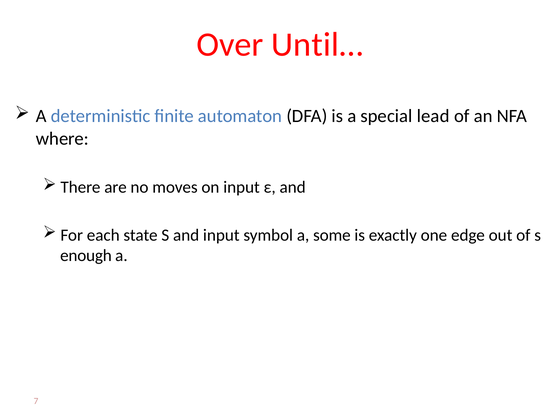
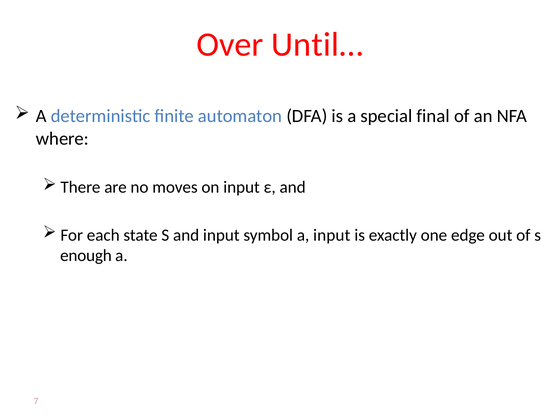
lead: lead -> final
a some: some -> input
